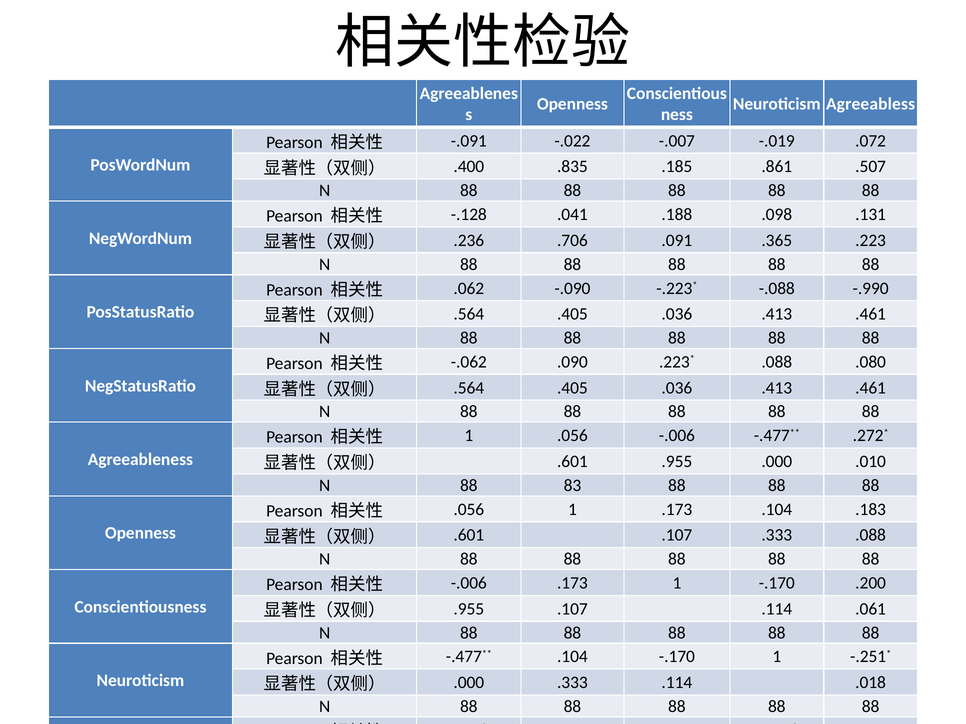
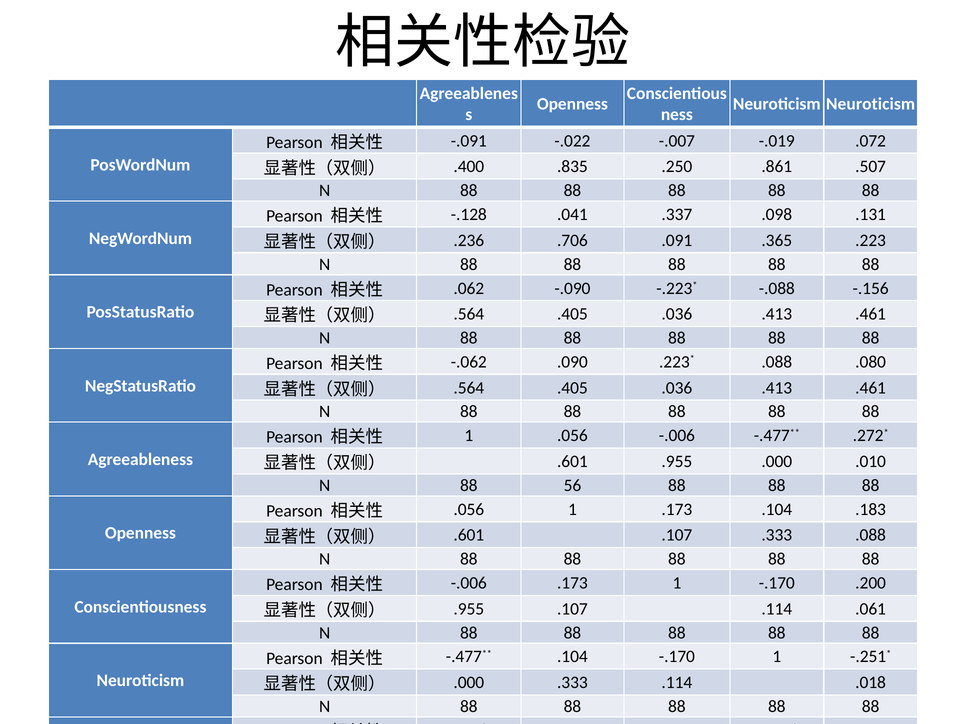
Neuroticism Agreeabless: Agreeabless -> Neuroticism
.185: .185 -> .250
.188: .188 -> .337
-.990: -.990 -> -.156
83: 83 -> 56
